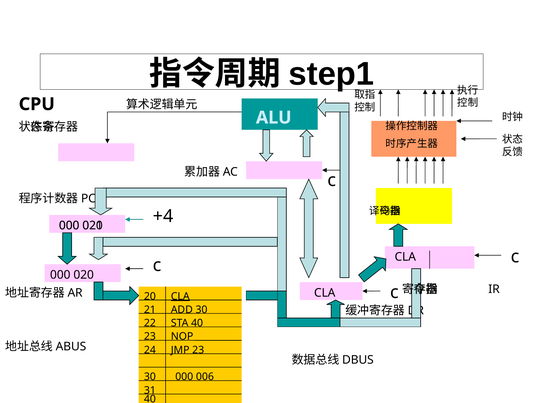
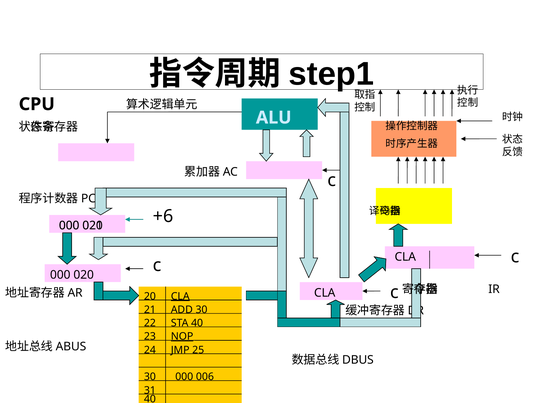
+4: +4 -> +6
NOP underline: none -> present
JMP 23: 23 -> 25
